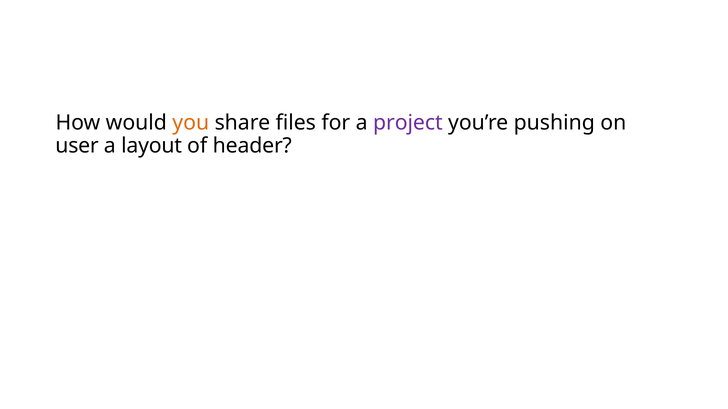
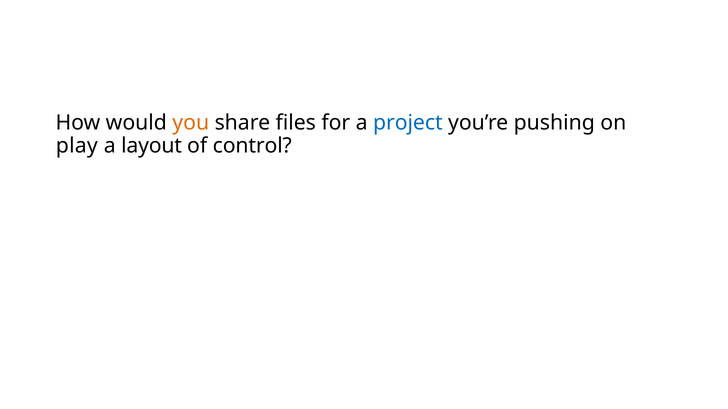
project colour: purple -> blue
user: user -> play
header: header -> control
